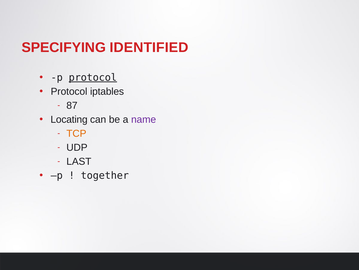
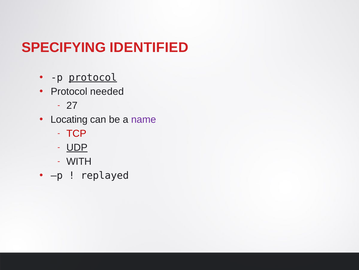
iptables: iptables -> needed
87: 87 -> 27
TCP colour: orange -> red
UDP underline: none -> present
LAST: LAST -> WITH
together: together -> replayed
